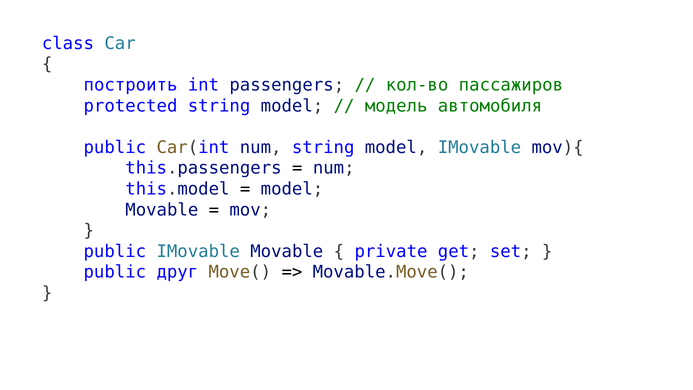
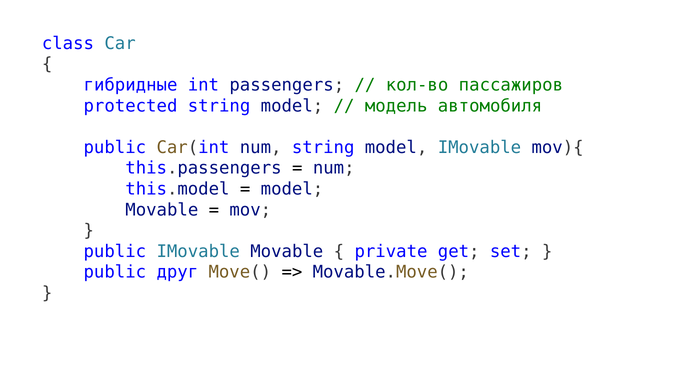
построить: построить -> гибридные
